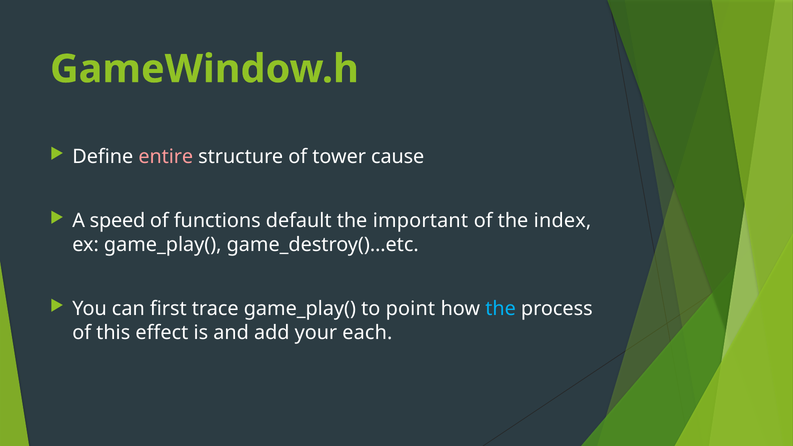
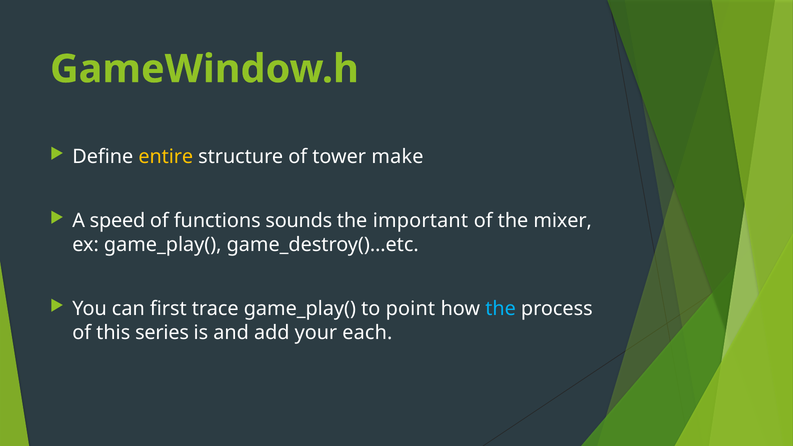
entire colour: pink -> yellow
cause: cause -> make
default: default -> sounds
index: index -> mixer
effect: effect -> series
